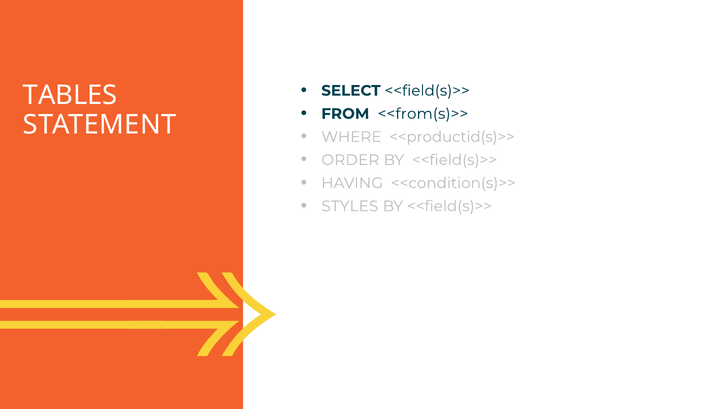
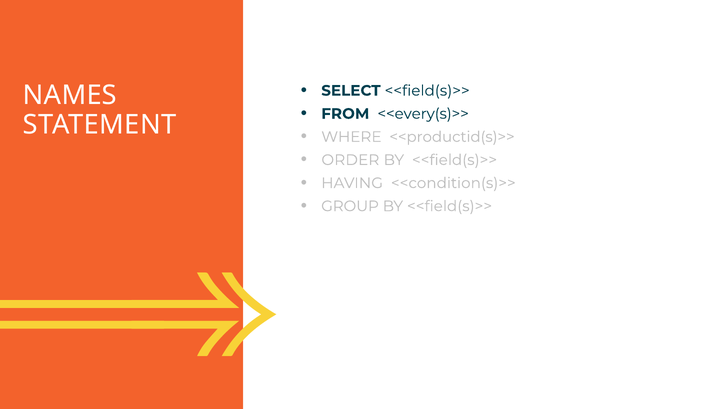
TABLES: TABLES -> NAMES
<<from(s)>>: <<from(s)>> -> <<every(s)>>
STYLES: STYLES -> GROUP
